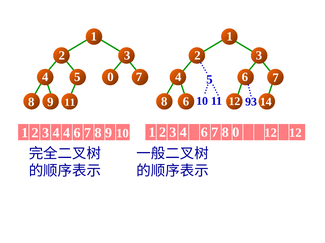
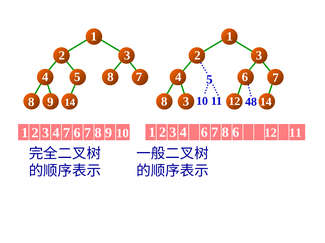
5 0: 0 -> 8
8 6: 6 -> 3
93: 93 -> 48
9 11: 11 -> 14
8 0: 0 -> 6
12 12: 12 -> 11
4 4: 4 -> 7
